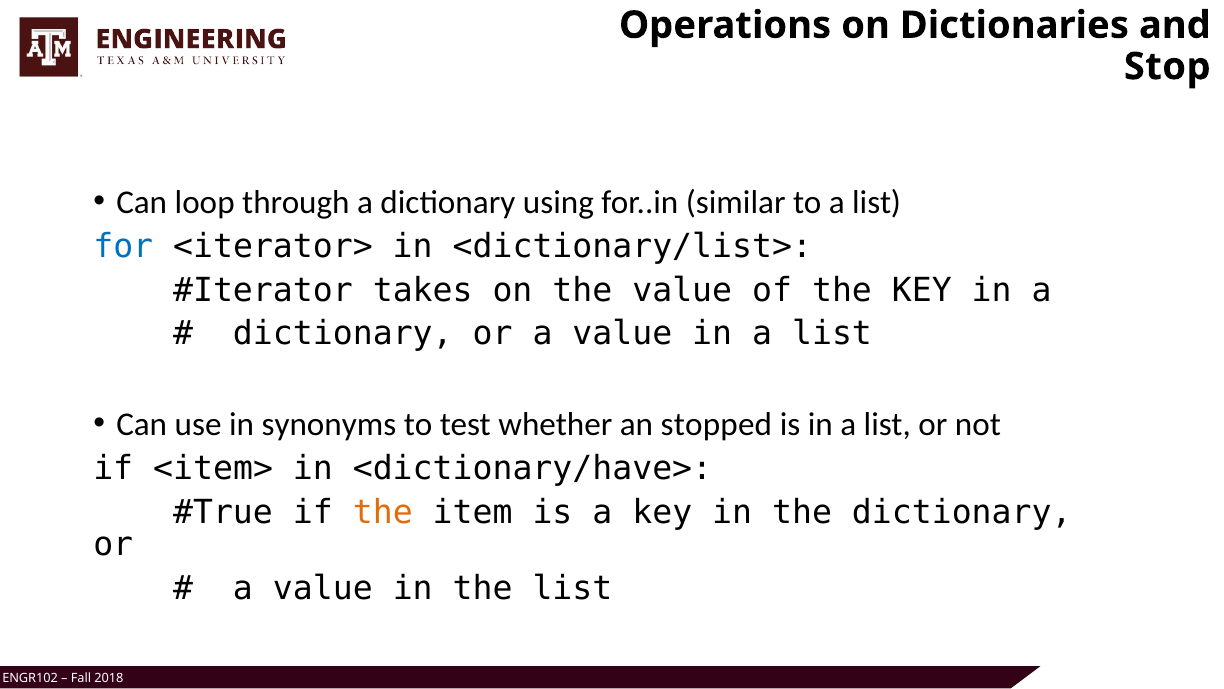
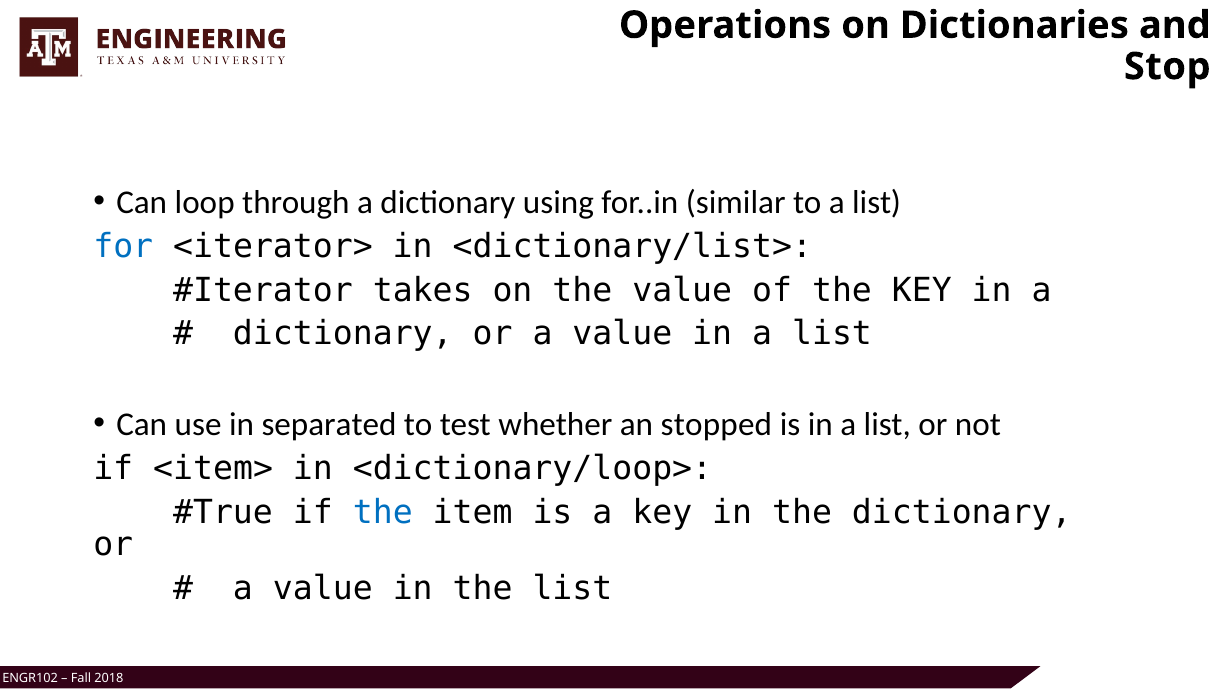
synonyms: synonyms -> separated
<dictionary/have>: <dictionary/have> -> <dictionary/loop>
the at (383, 512) colour: orange -> blue
